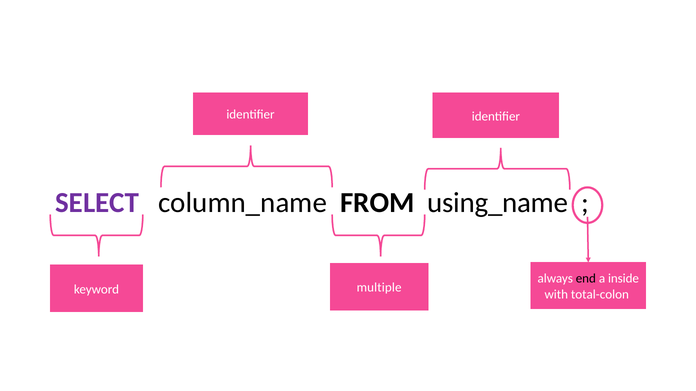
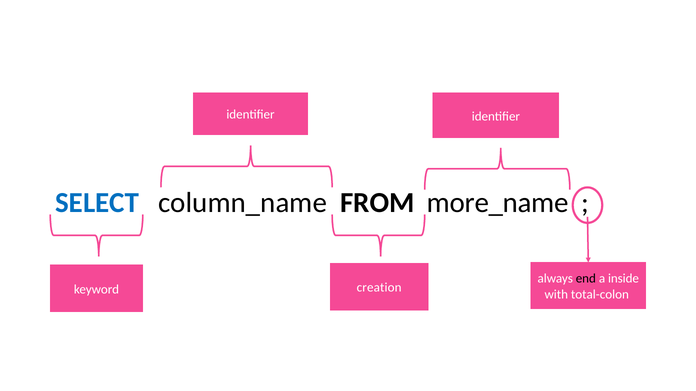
SELECT colour: purple -> blue
using_name: using_name -> more_name
multiple: multiple -> creation
